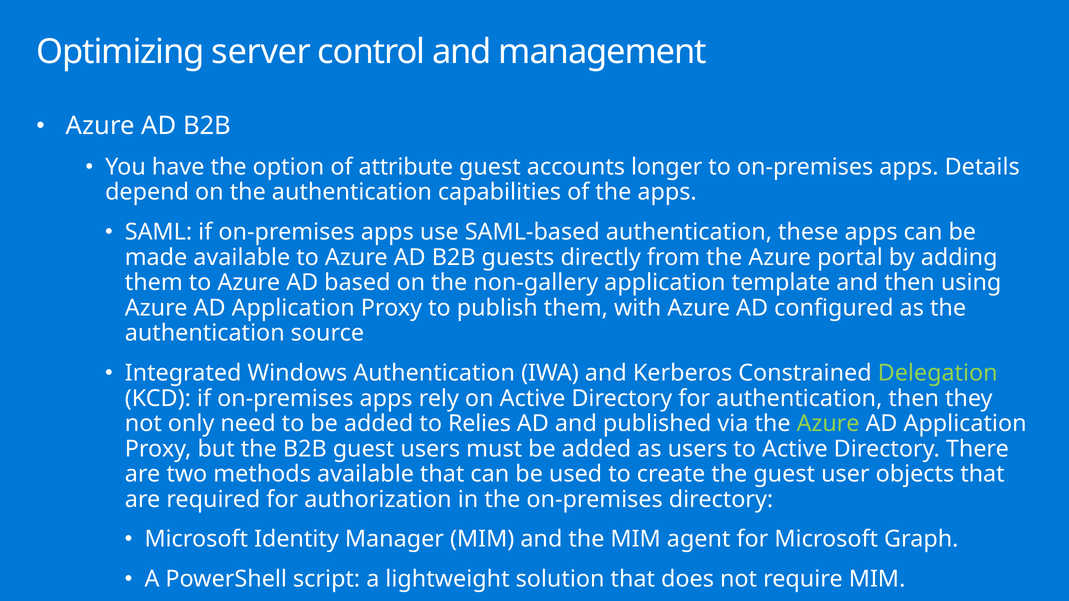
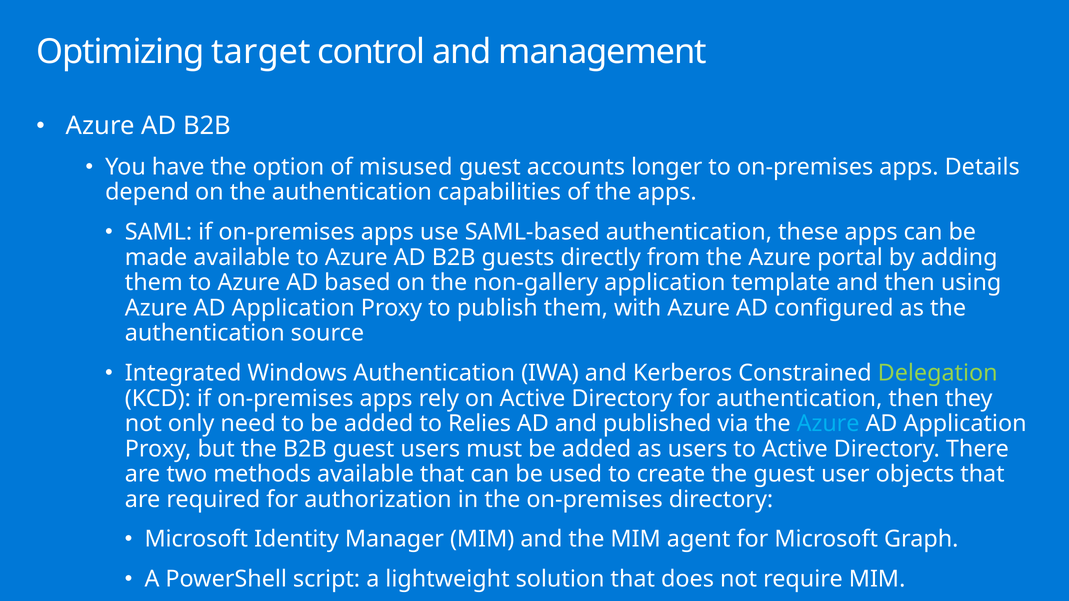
server: server -> target
attribute: attribute -> misused
Azure at (828, 424) colour: light green -> light blue
